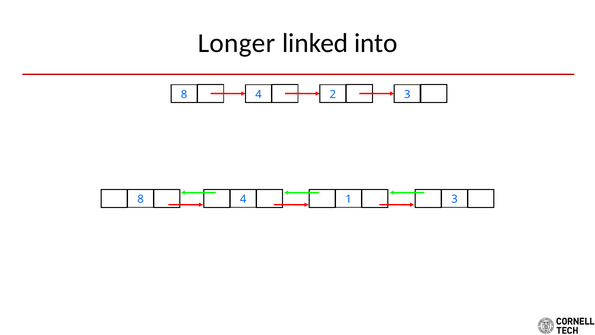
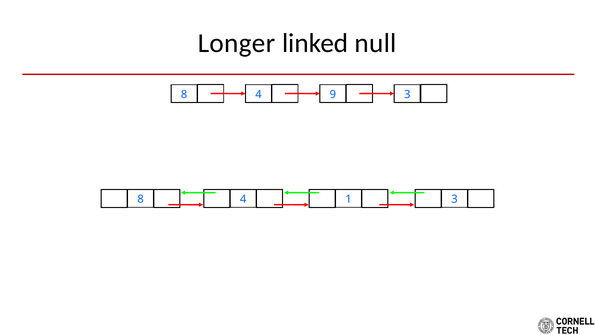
into: into -> null
2: 2 -> 9
